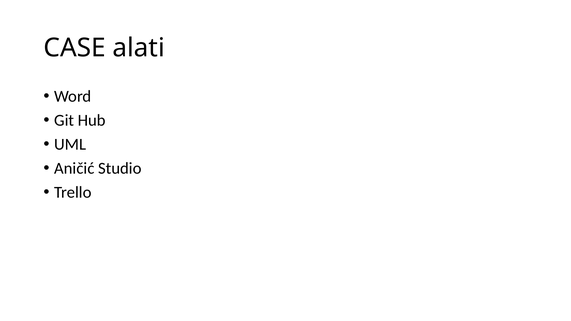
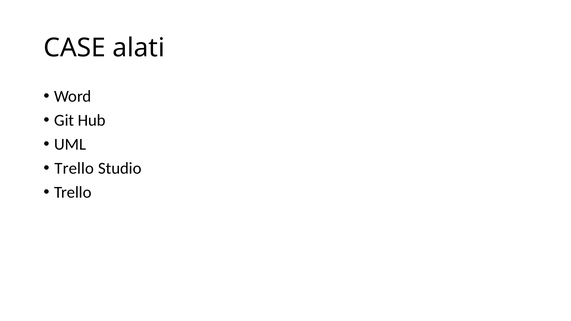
Aničić at (74, 168): Aničić -> Trello
